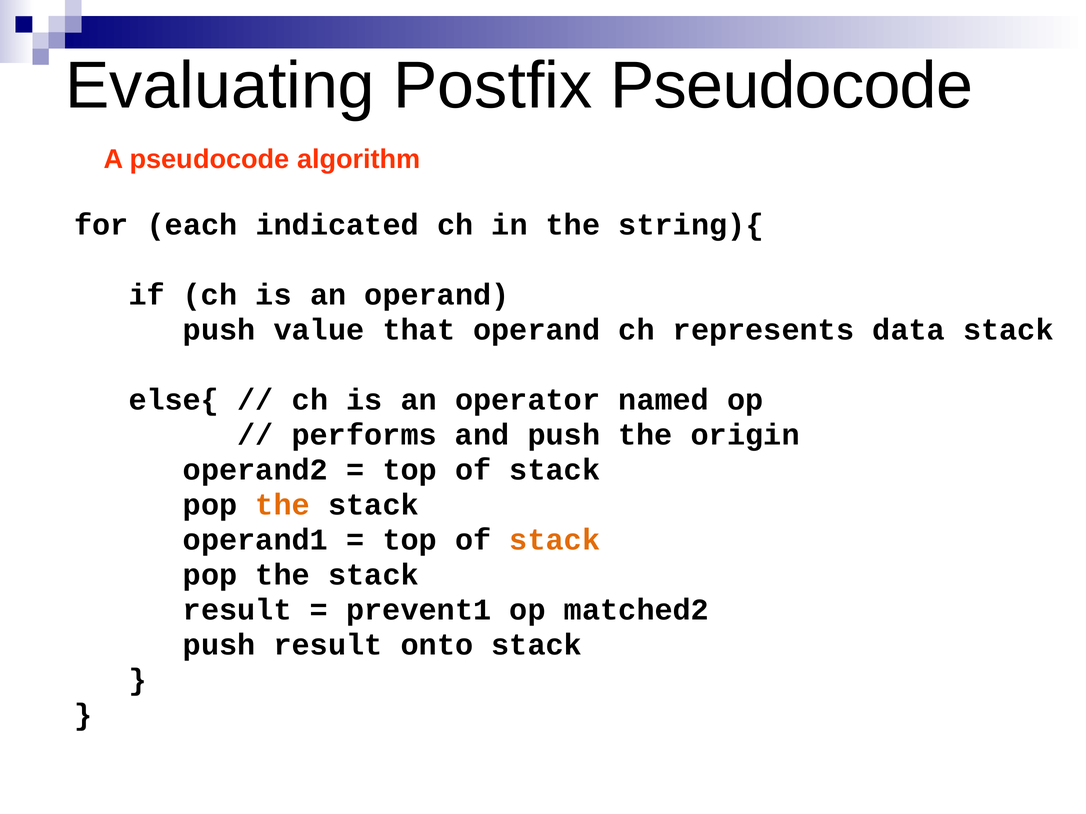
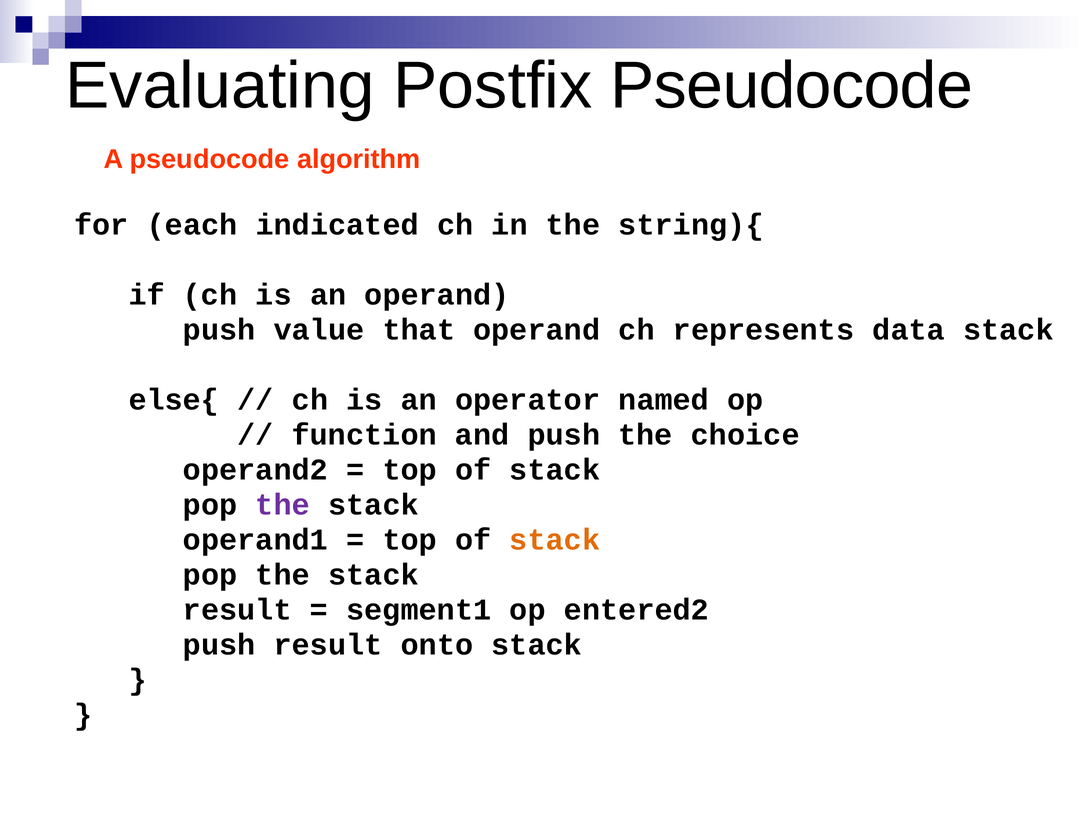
performs: performs -> function
origin: origin -> choice
the at (283, 505) colour: orange -> purple
prevent1: prevent1 -> segment1
matched2: matched2 -> entered2
